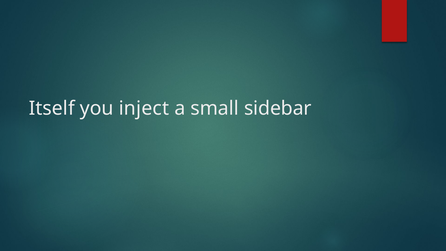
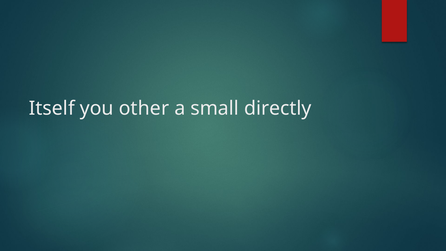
inject: inject -> other
sidebar: sidebar -> directly
